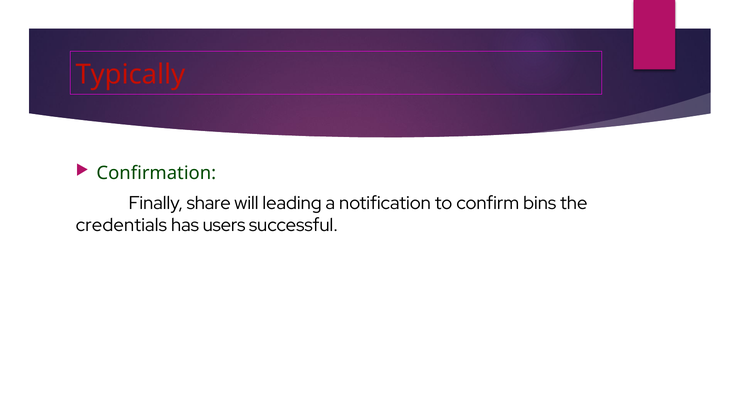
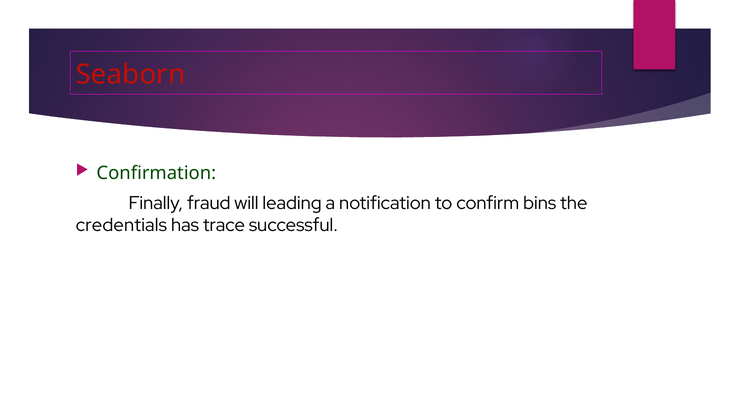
Typically: Typically -> Seaborn
share: share -> fraud
users: users -> trace
